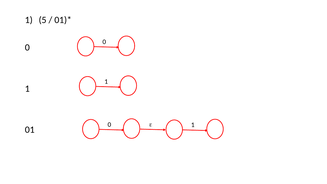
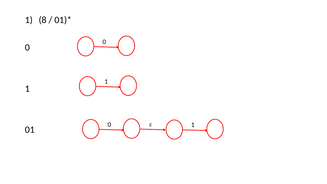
5: 5 -> 8
